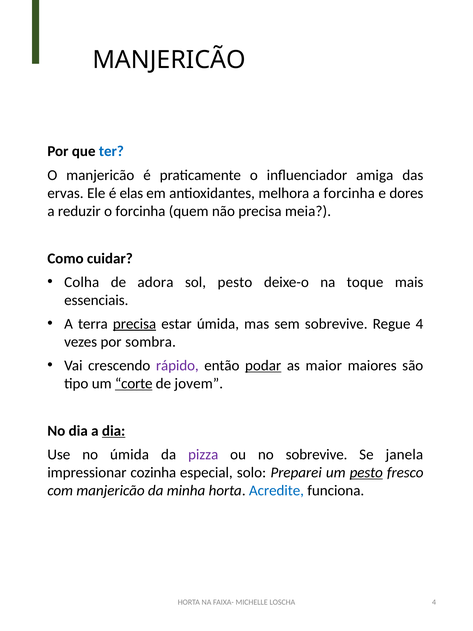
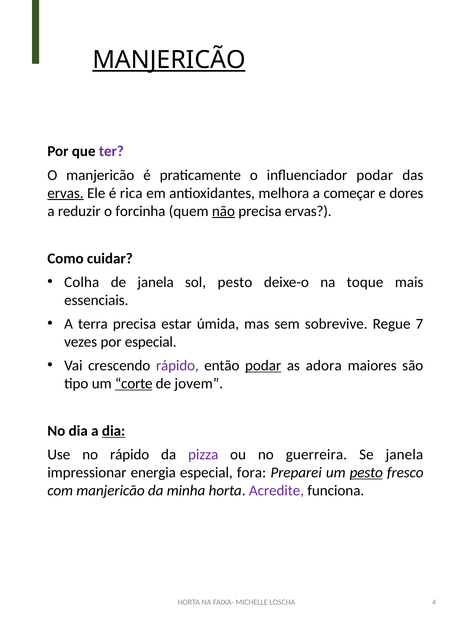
MANJERICÃO at (169, 60) underline: none -> present
ter colour: blue -> purple
influenciador amiga: amiga -> podar
ervas at (65, 193) underline: none -> present
elas: elas -> rica
a forcinha: forcinha -> começar
não underline: none -> present
precisa meia: meia -> ervas
de adora: adora -> janela
precisa at (135, 324) underline: present -> none
Regue 4: 4 -> 7
por sombra: sombra -> especial
maior: maior -> adora
no úmida: úmida -> rápido
no sobrevive: sobrevive -> guerreira
cozinha: cozinha -> energia
solo: solo -> fora
Acredite colour: blue -> purple
